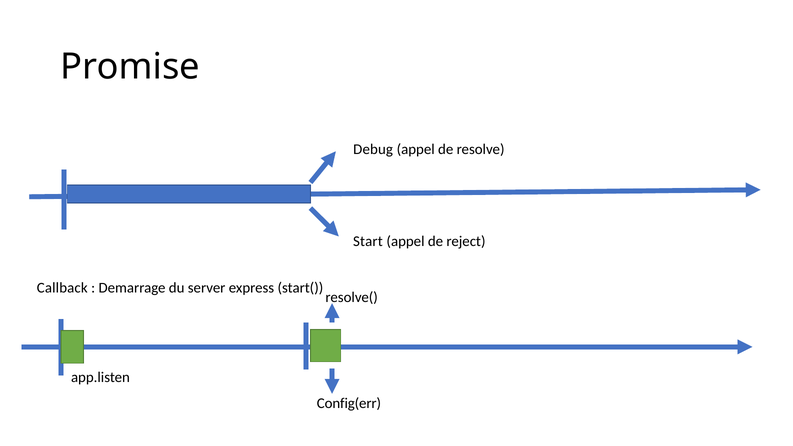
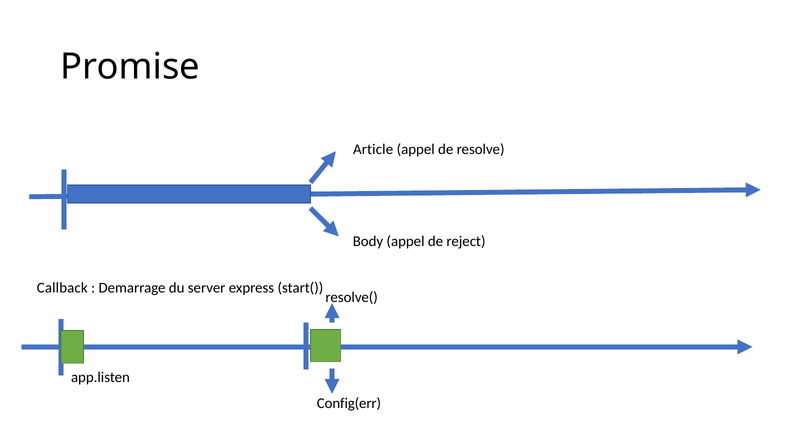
Debug: Debug -> Article
Start: Start -> Body
